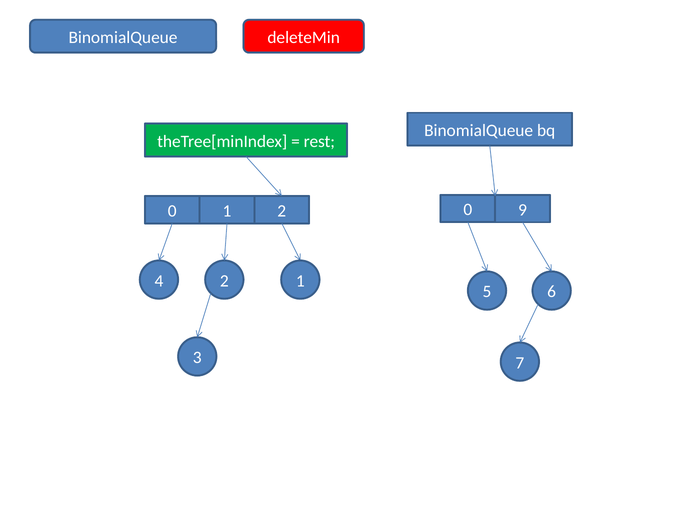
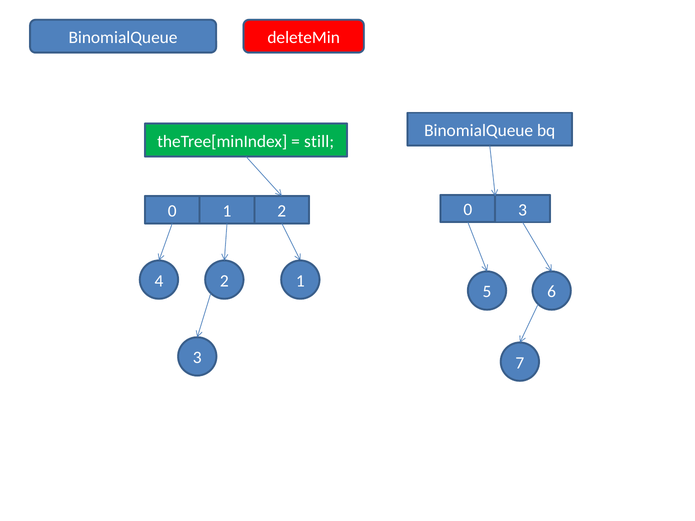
rest: rest -> still
0 9: 9 -> 3
